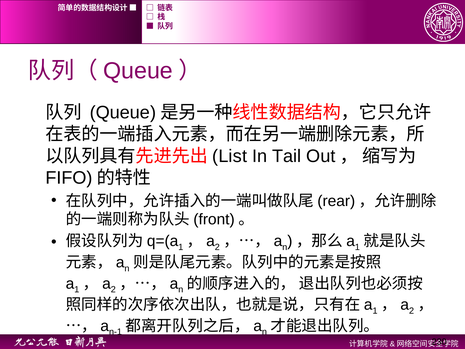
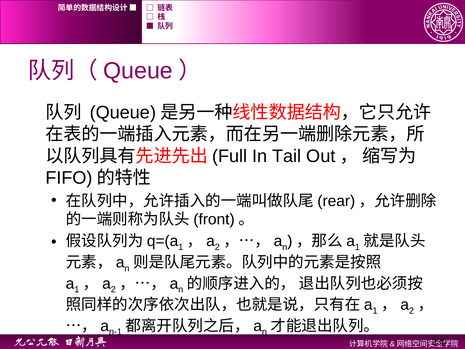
List: List -> Full
